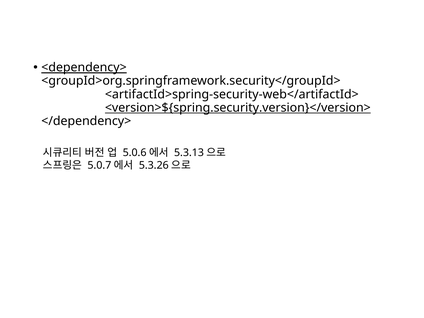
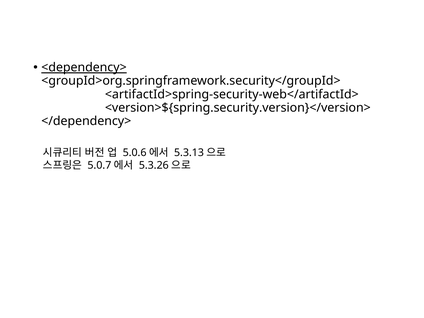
<version>${spring.security.version}</version> underline: present -> none
